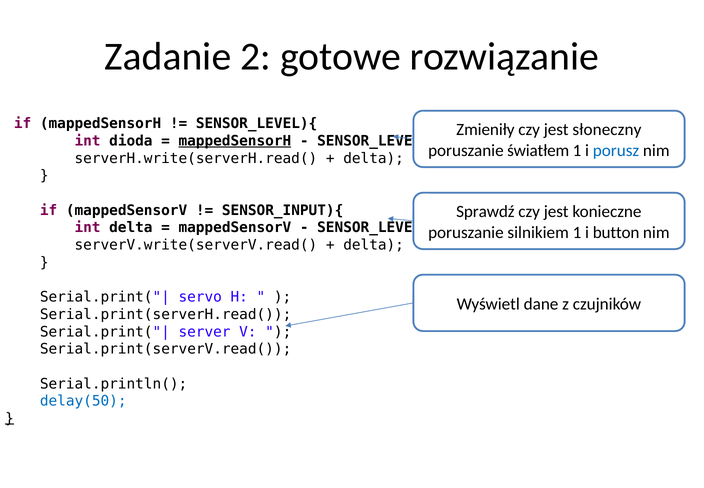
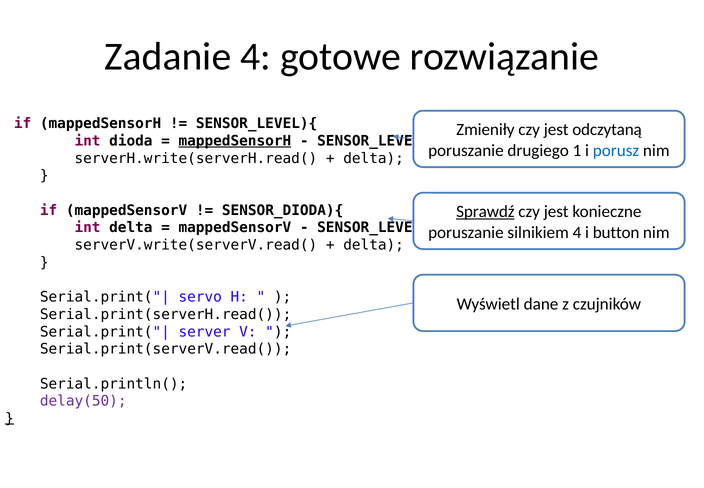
Zadanie 2: 2 -> 4
słoneczny: słoneczny -> odczytaną
światłem: światłem -> drugiego
SENSOR_INPUT){: SENSOR_INPUT){ -> SENSOR_DIODA){
Sprawdź underline: none -> present
silnikiem 1: 1 -> 4
delay(50 colour: blue -> purple
